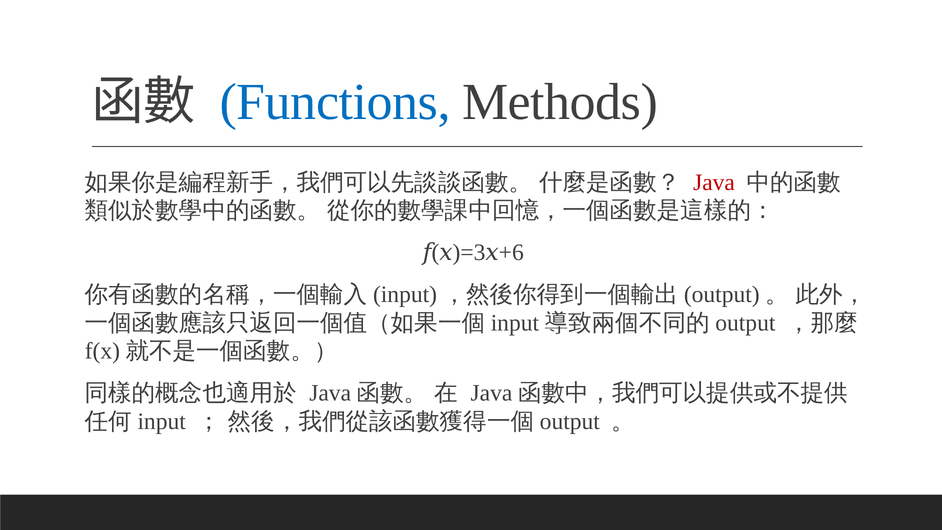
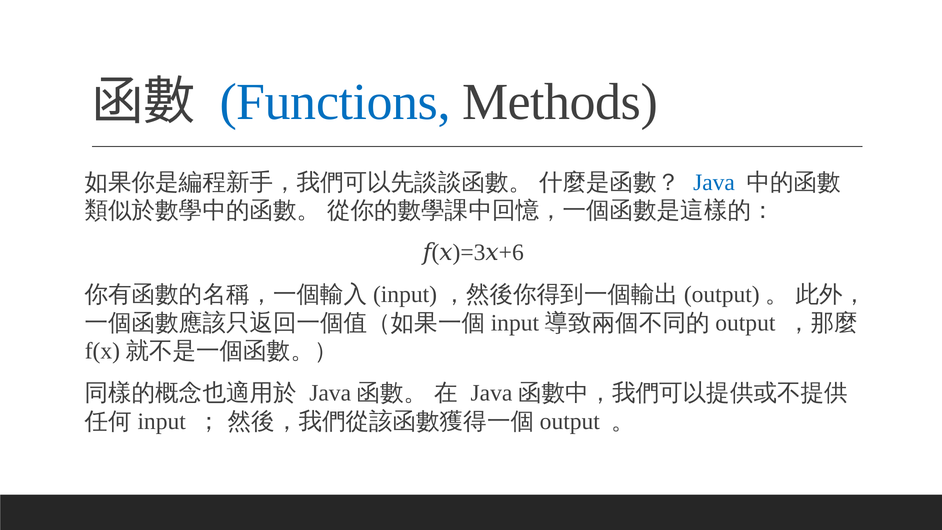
Java colour: red -> blue
